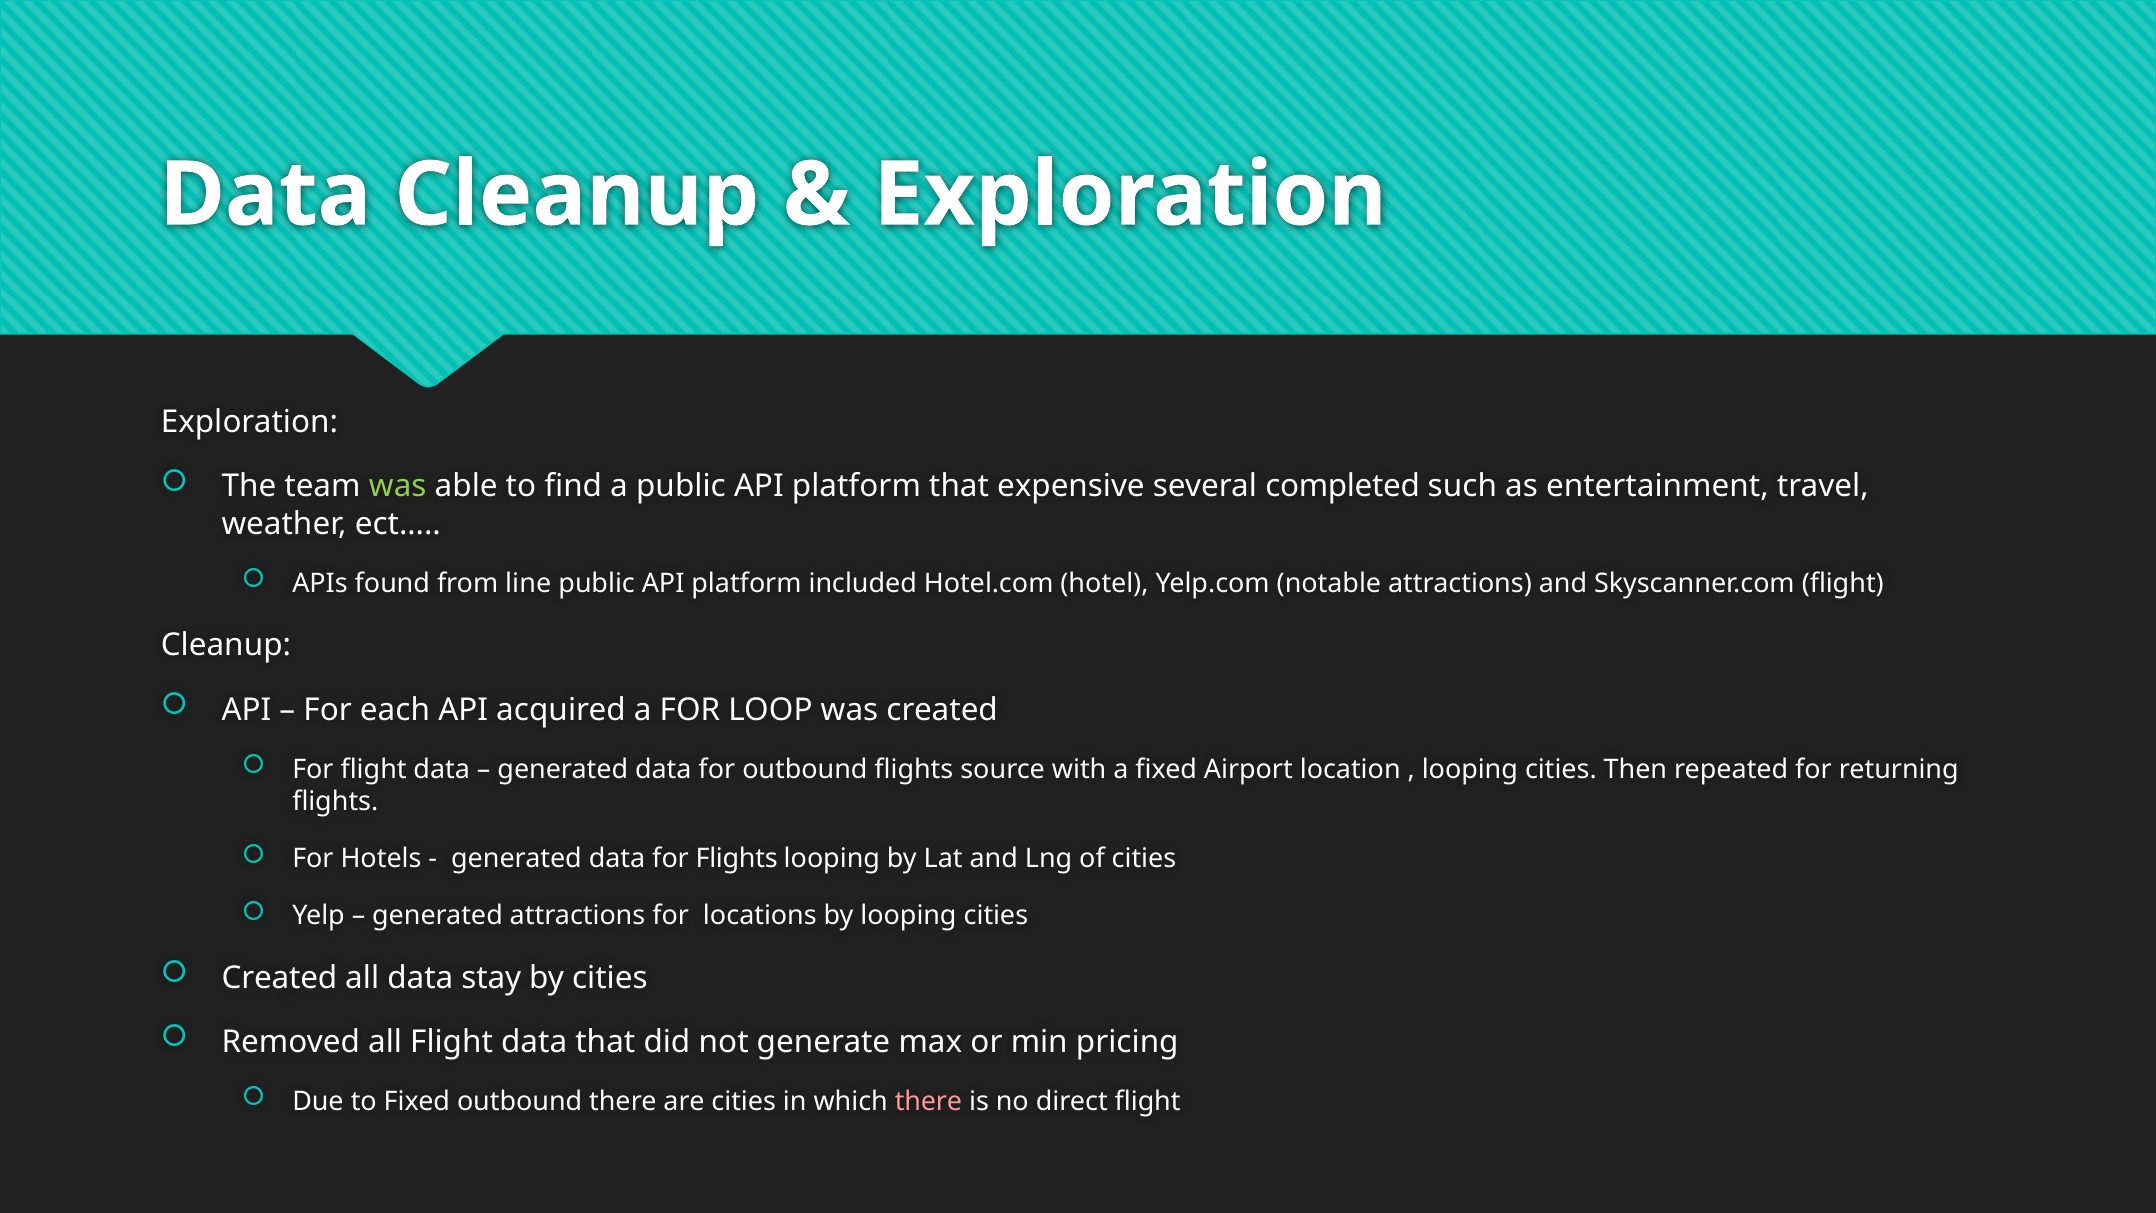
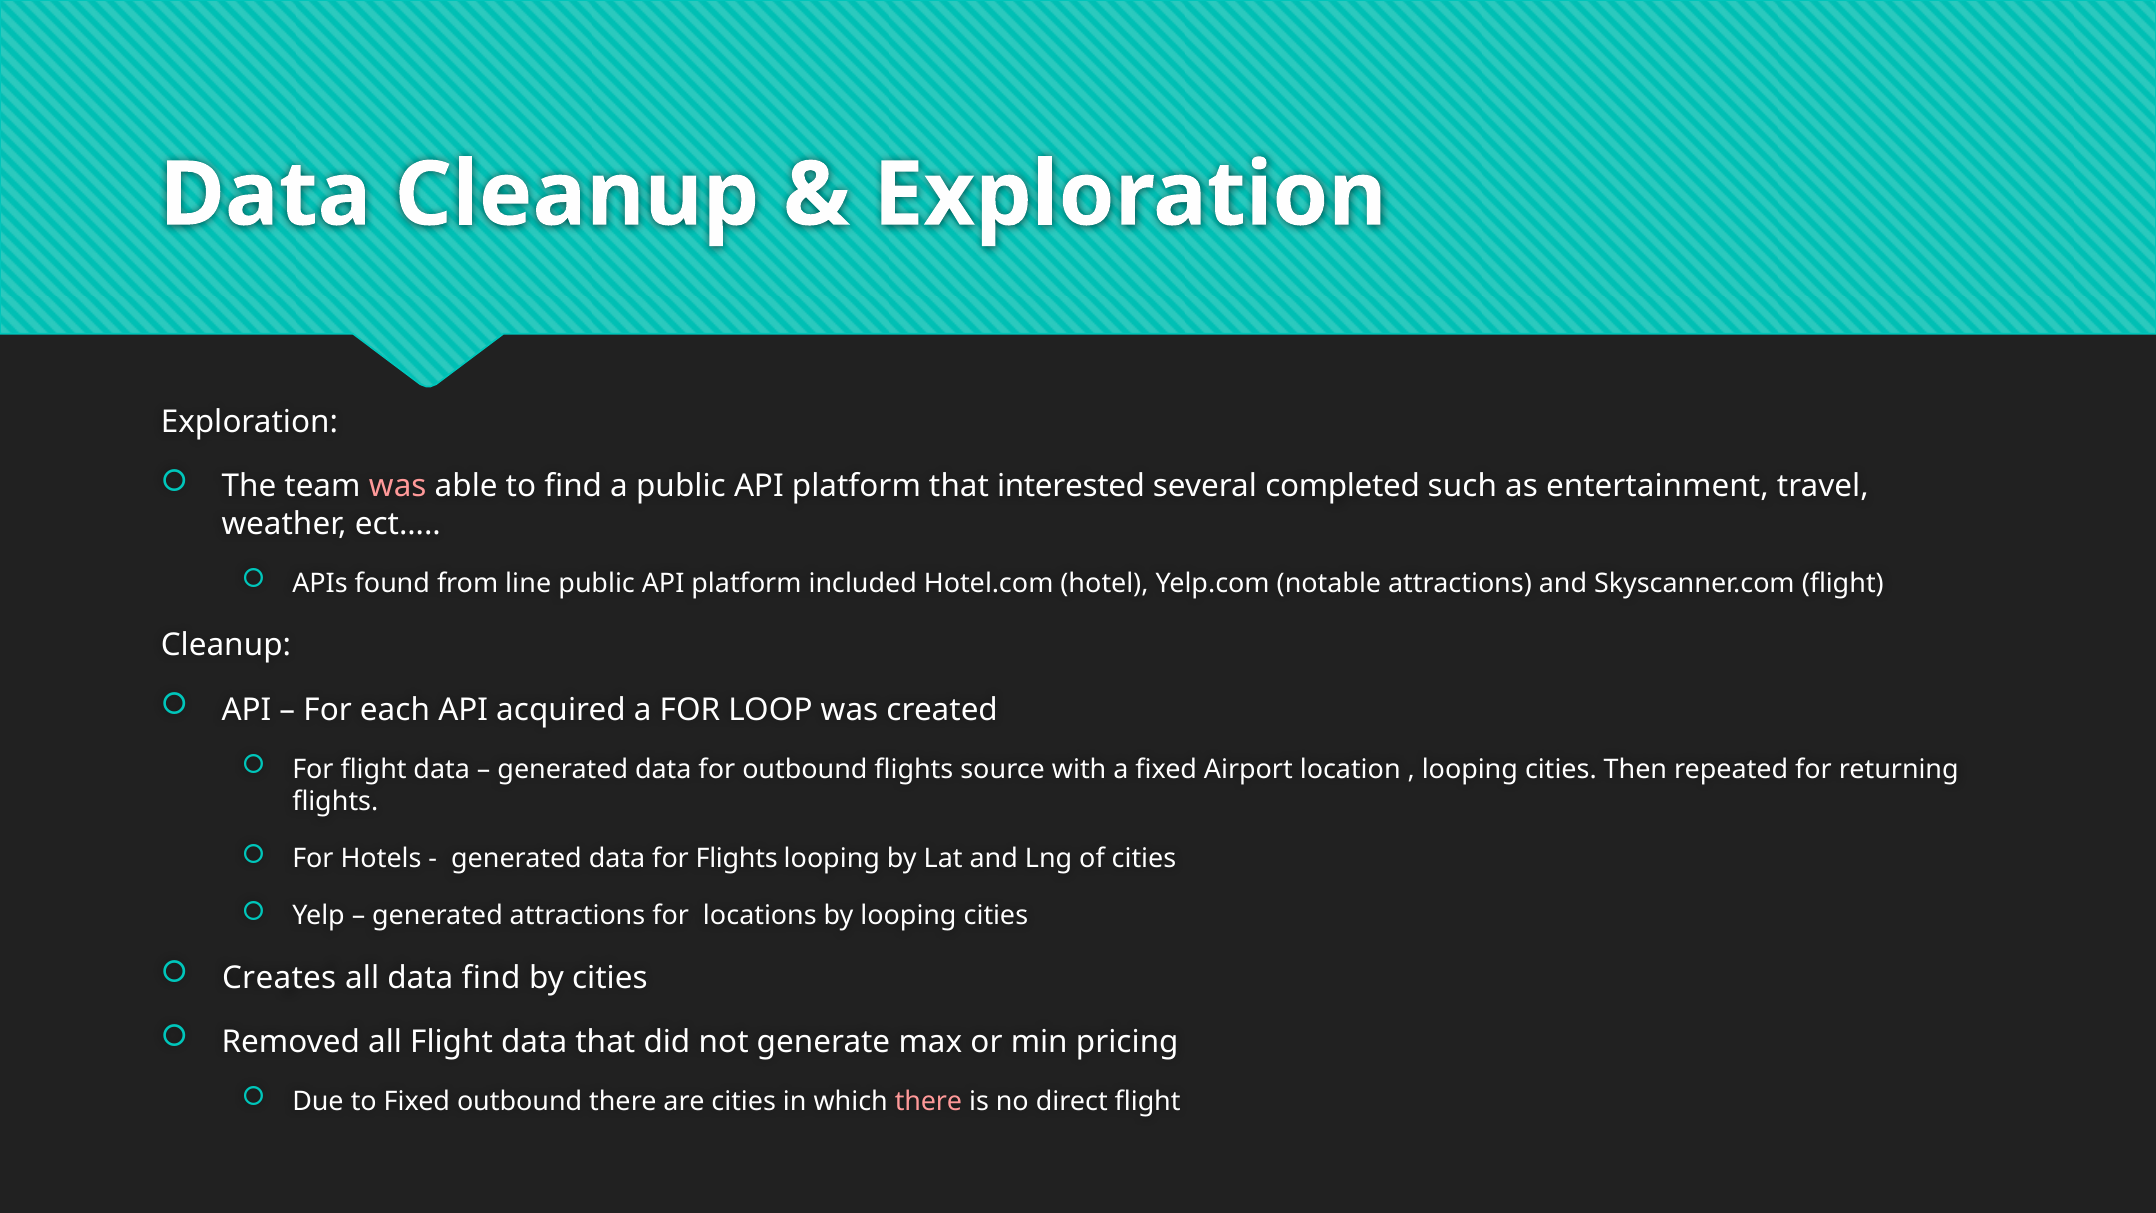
was at (398, 486) colour: light green -> pink
expensive: expensive -> interested
Created at (279, 978): Created -> Creates
data stay: stay -> find
